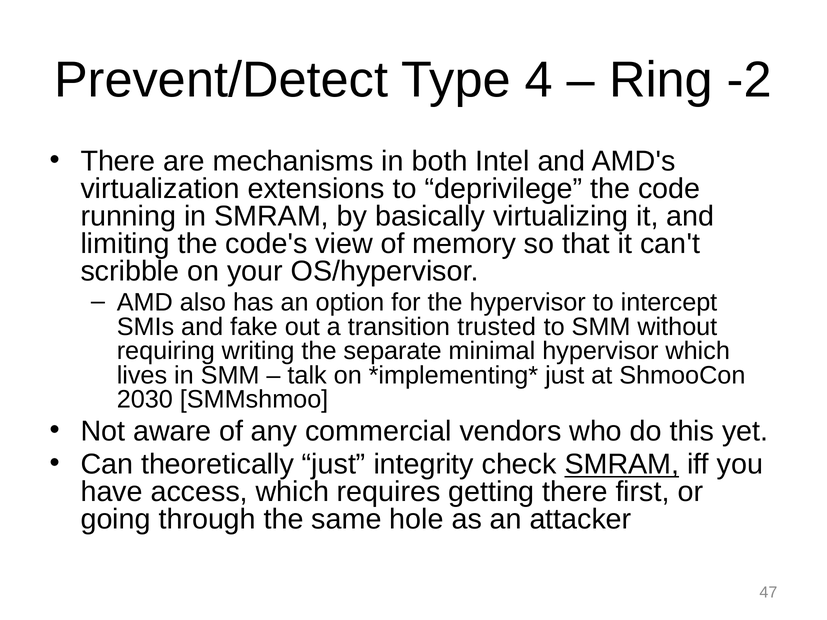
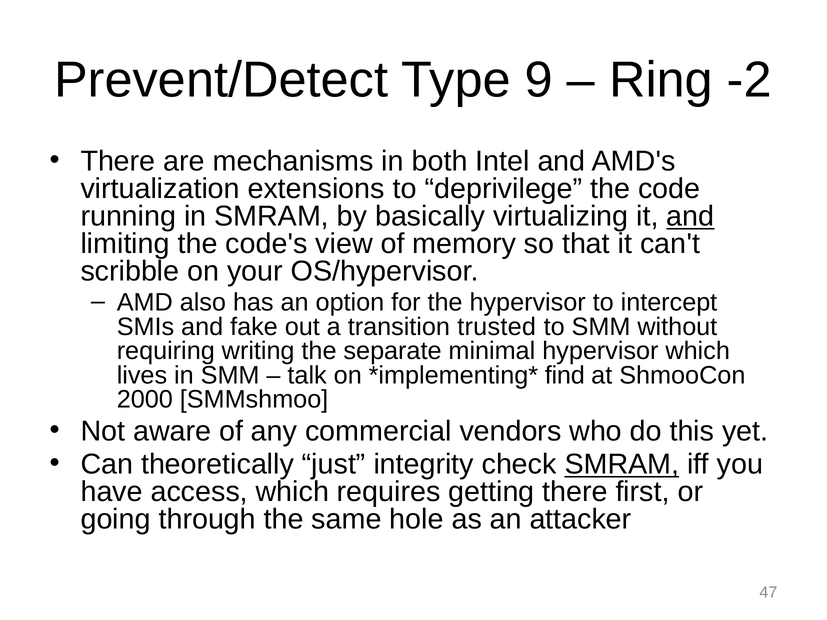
4: 4 -> 9
and at (690, 217) underline: none -> present
just at (565, 375): just -> find
2030: 2030 -> 2000
